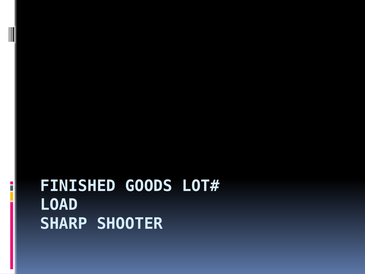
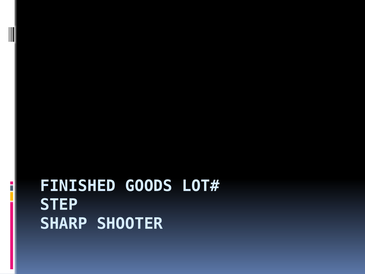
LOAD: LOAD -> STEP
